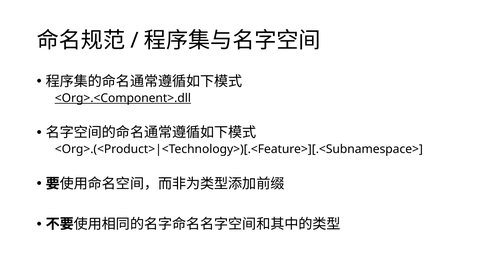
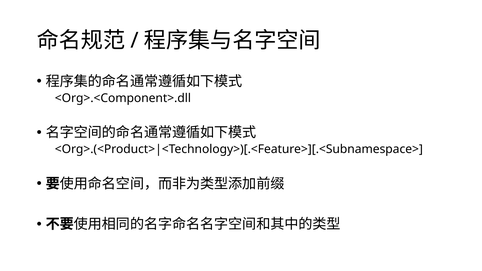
<Org>.<Component>.dll underline: present -> none
